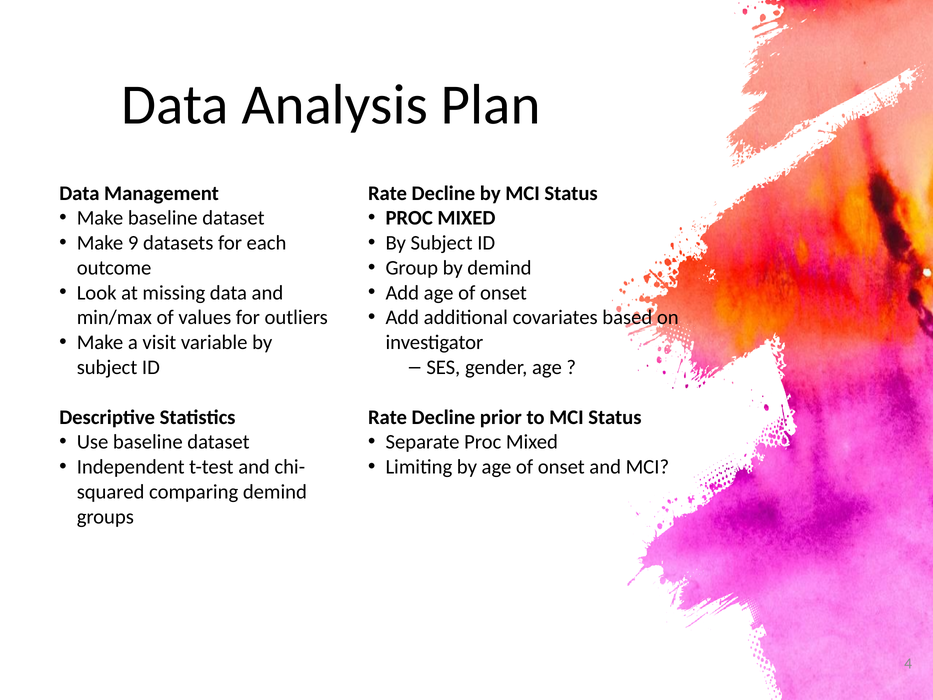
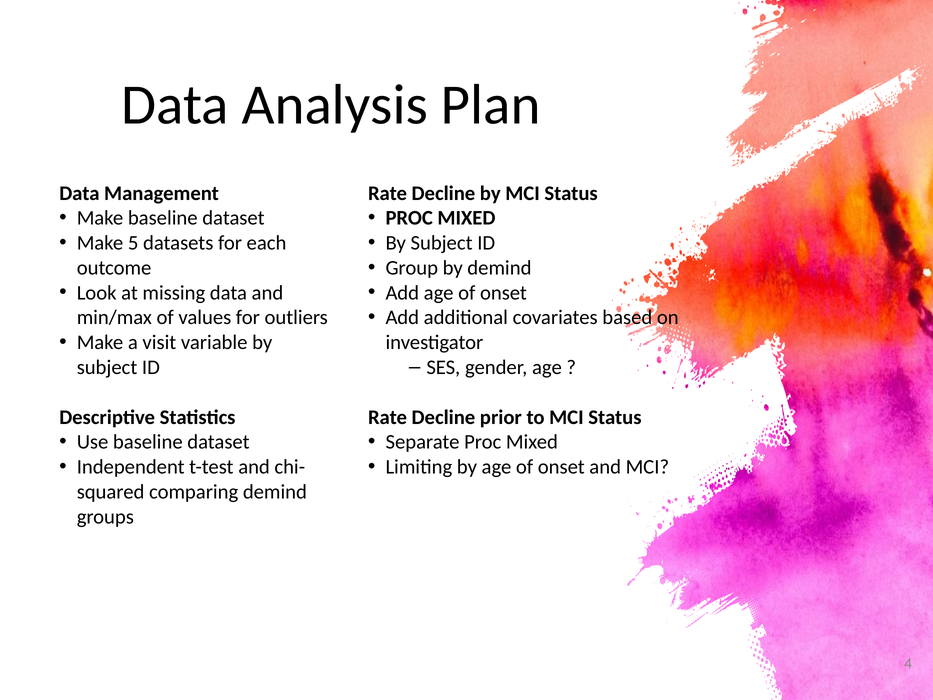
9: 9 -> 5
